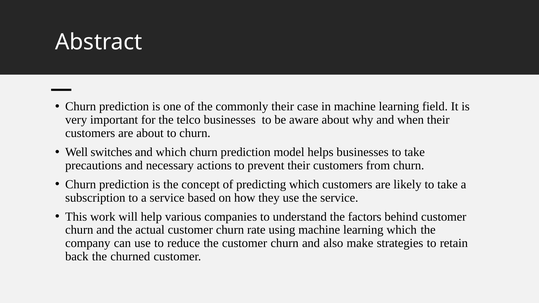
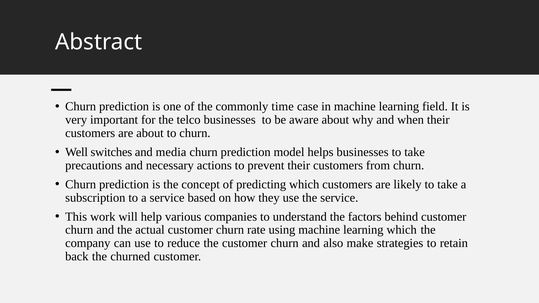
commonly their: their -> time
and which: which -> media
